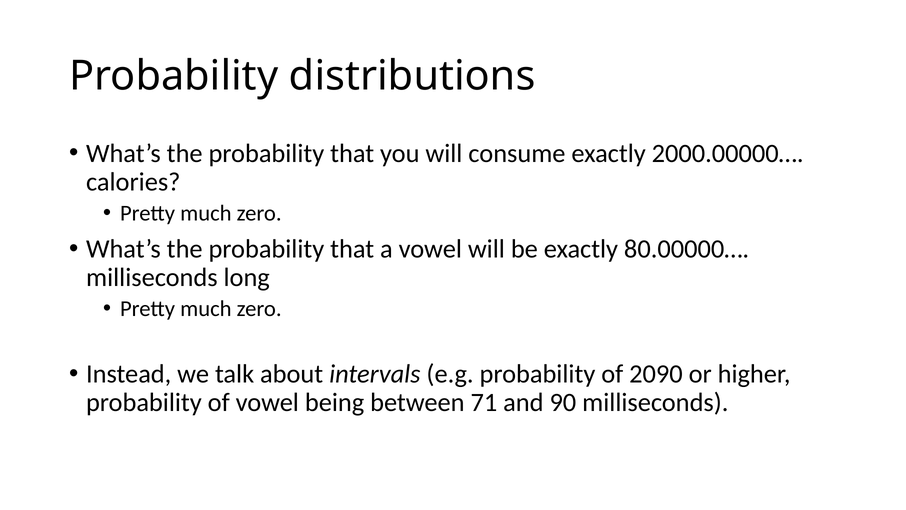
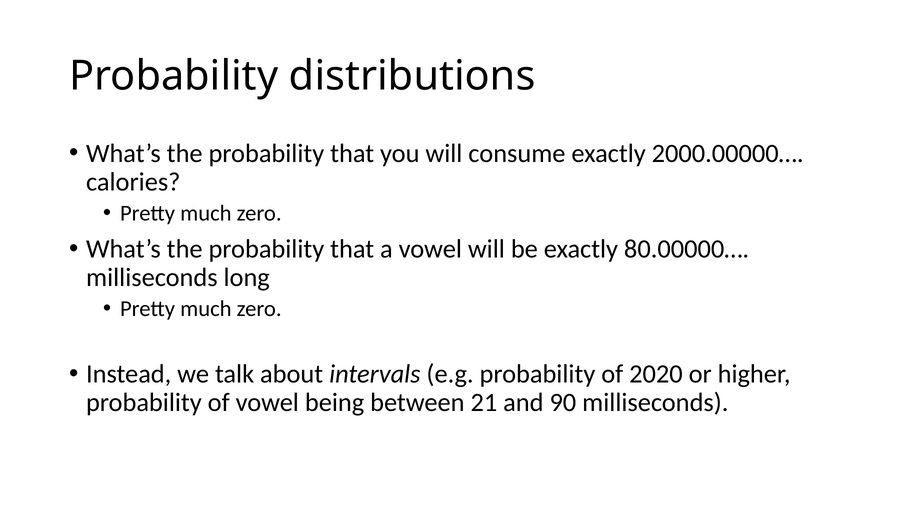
2090: 2090 -> 2020
71: 71 -> 21
